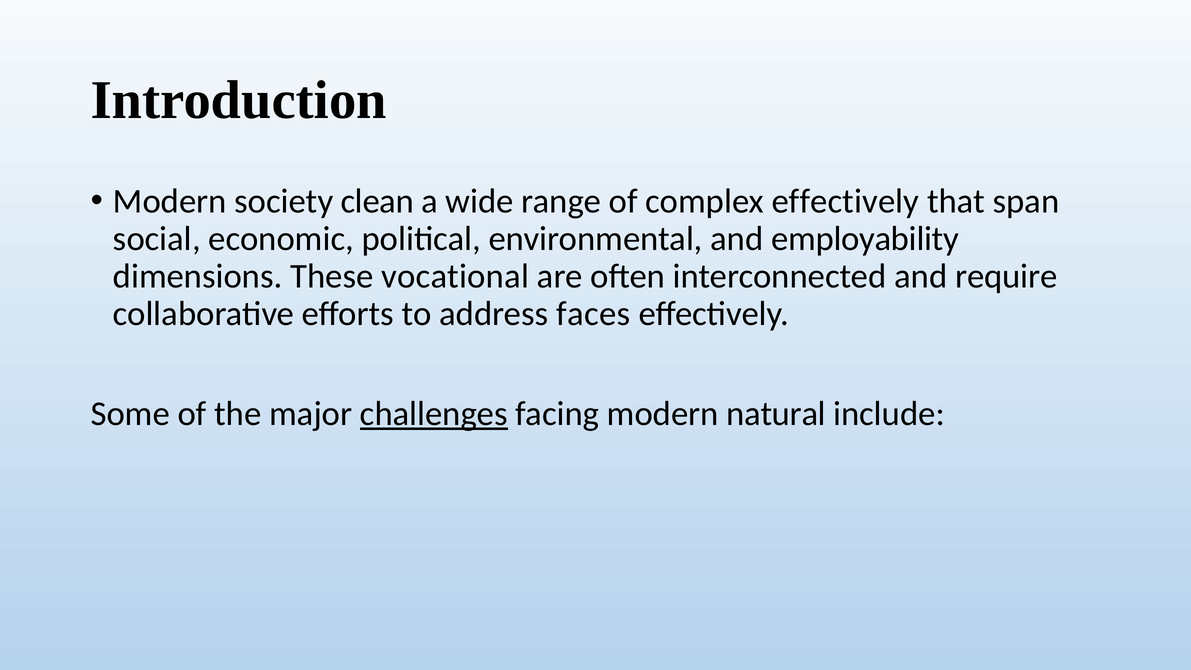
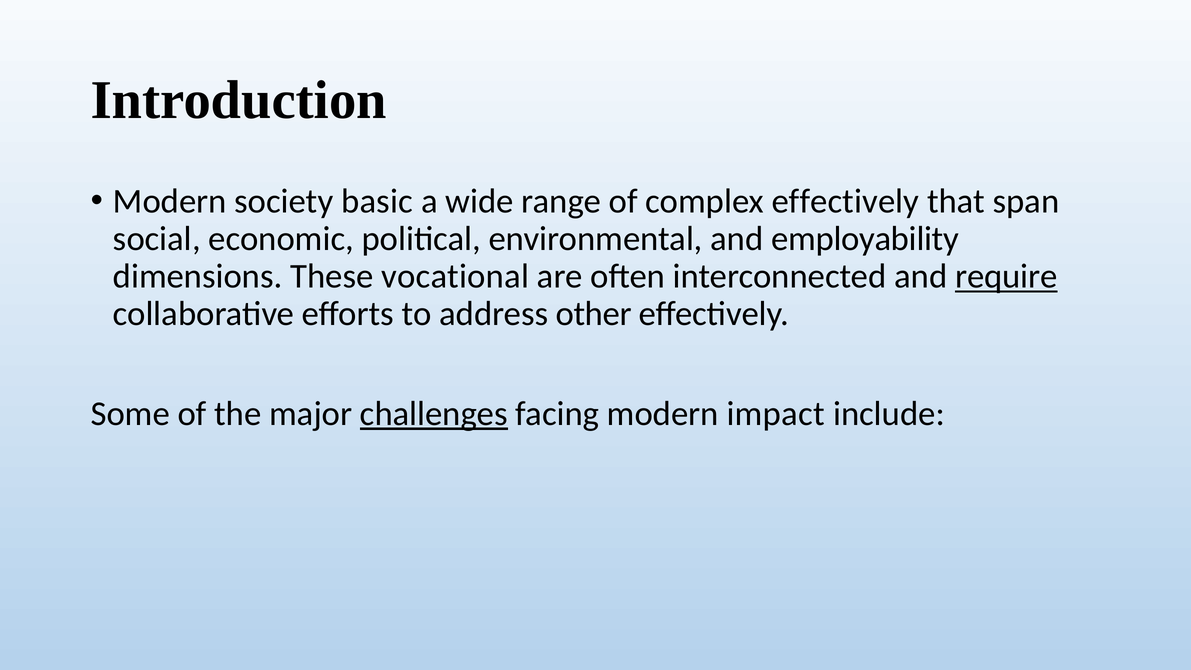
clean: clean -> basic
require underline: none -> present
faces: faces -> other
natural: natural -> impact
